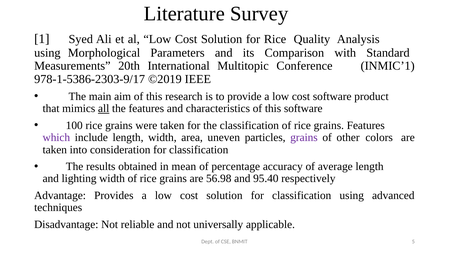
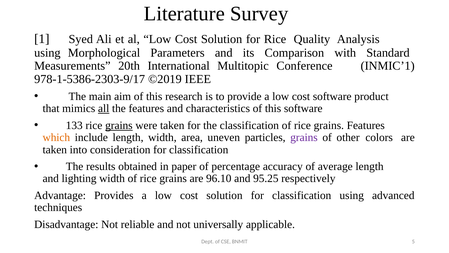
100: 100 -> 133
grains at (119, 125) underline: none -> present
which colour: purple -> orange
mean: mean -> paper
56.98: 56.98 -> 96.10
95.40: 95.40 -> 95.25
